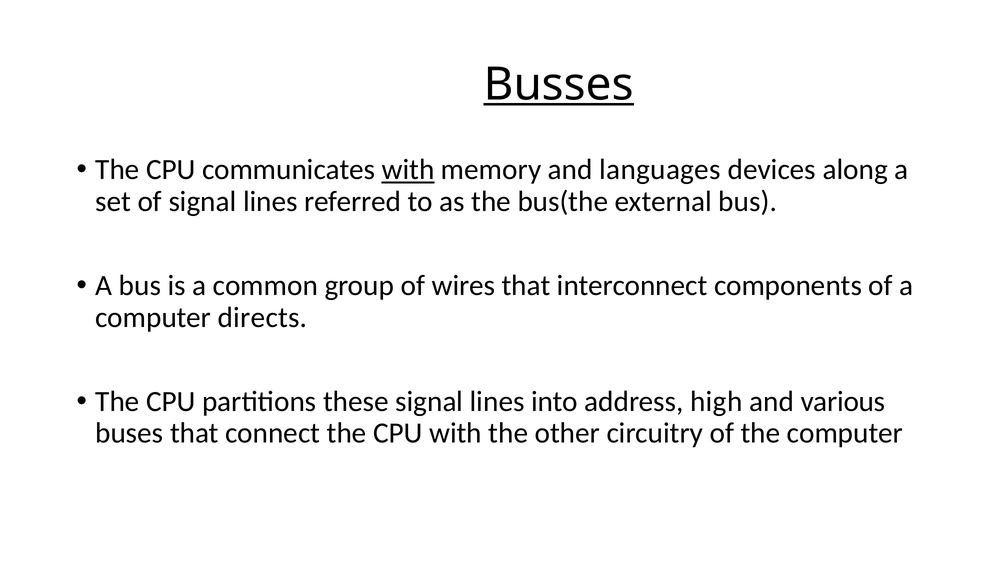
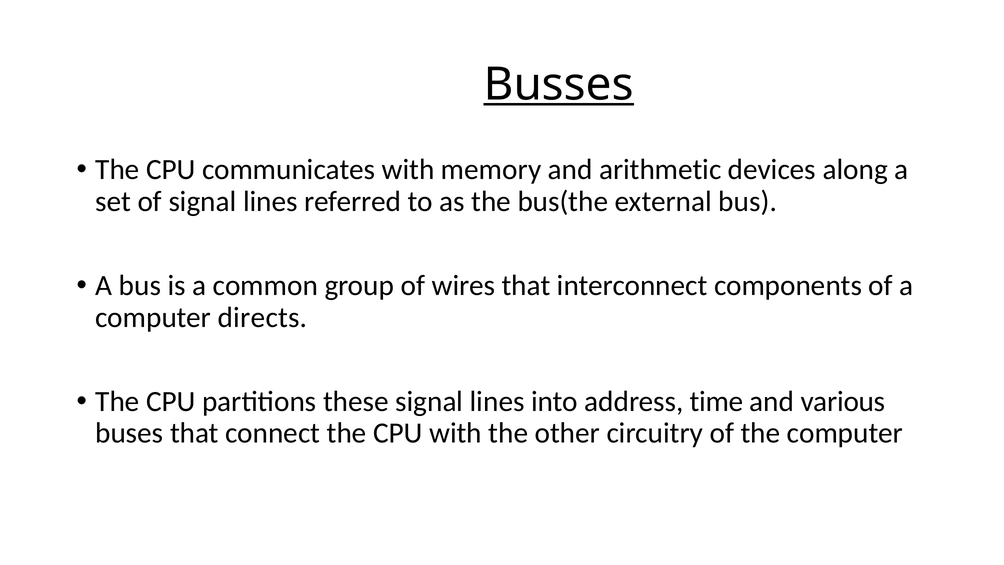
with at (408, 170) underline: present -> none
languages: languages -> arithmetic
high: high -> time
